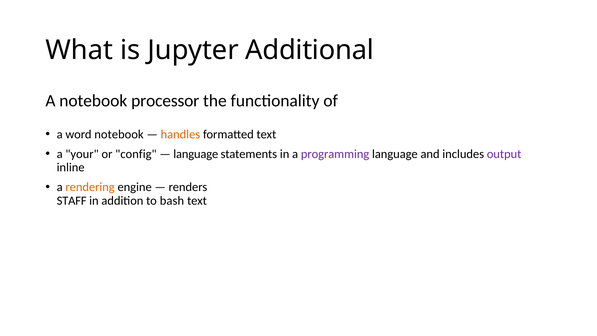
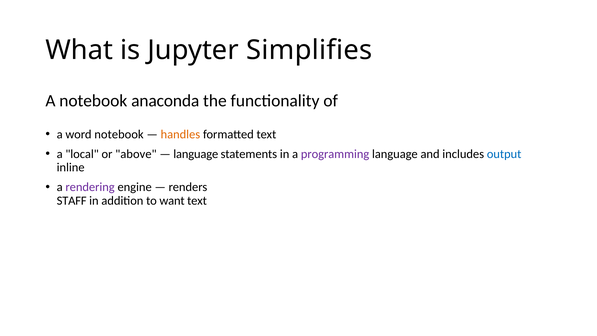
Additional: Additional -> Simplifies
processor: processor -> anaconda
your: your -> local
config: config -> above
output colour: purple -> blue
rendering colour: orange -> purple
bash: bash -> want
